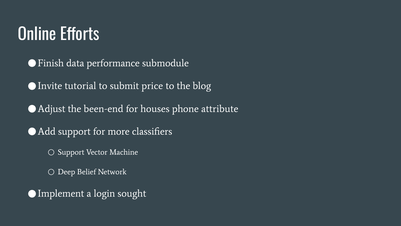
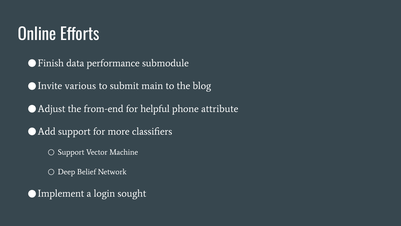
tutorial: tutorial -> various
price: price -> main
been-end: been-end -> from-end
houses: houses -> helpful
